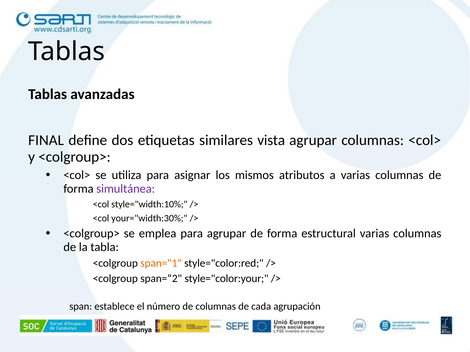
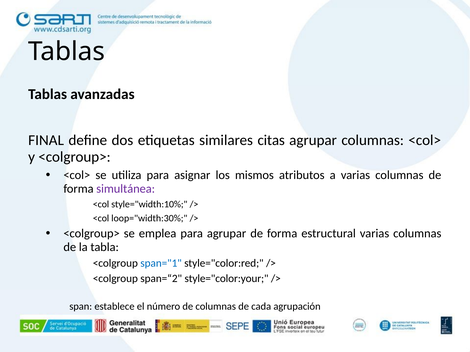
vista: vista -> citas
your="width:30%: your="width:30% -> loop="width:30%
span="1 colour: orange -> blue
